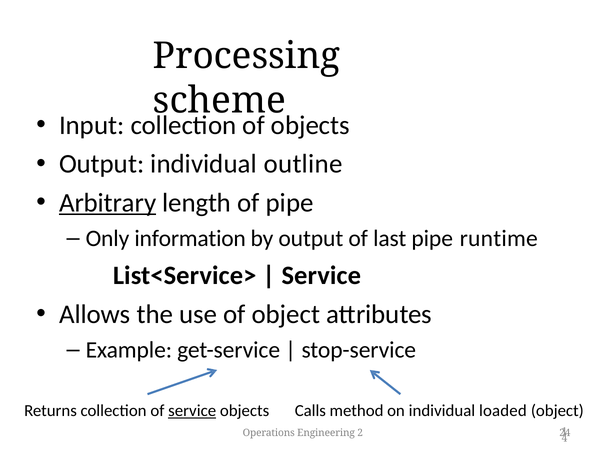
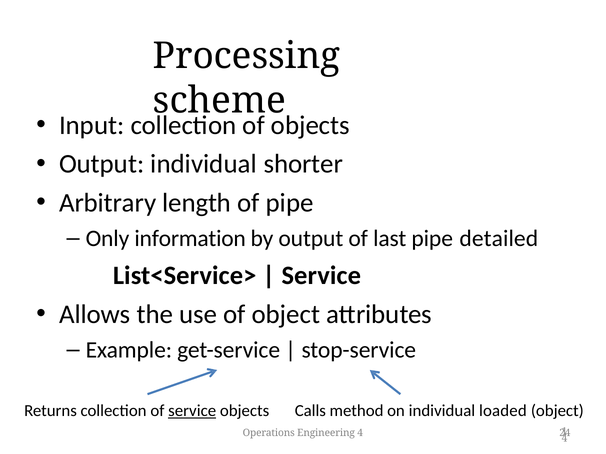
outline: outline -> shorter
Arbitrary underline: present -> none
runtime: runtime -> detailed
Engineering 2: 2 -> 4
